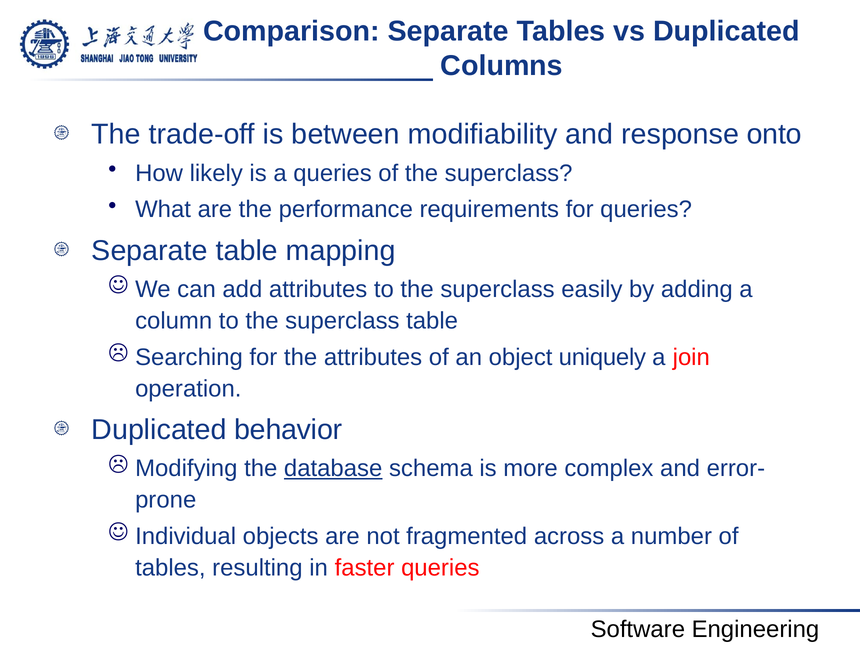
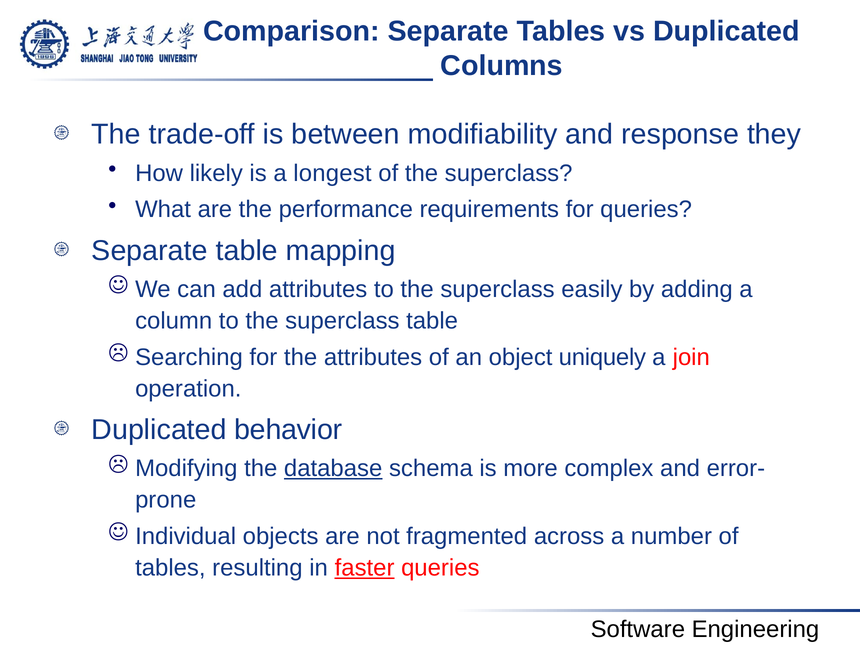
onto: onto -> they
a queries: queries -> longest
faster underline: none -> present
